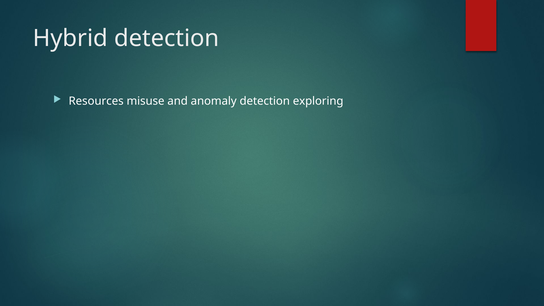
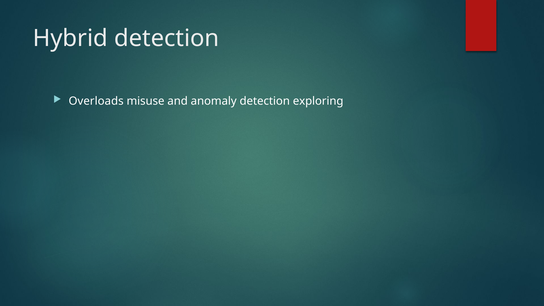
Resources: Resources -> Overloads
